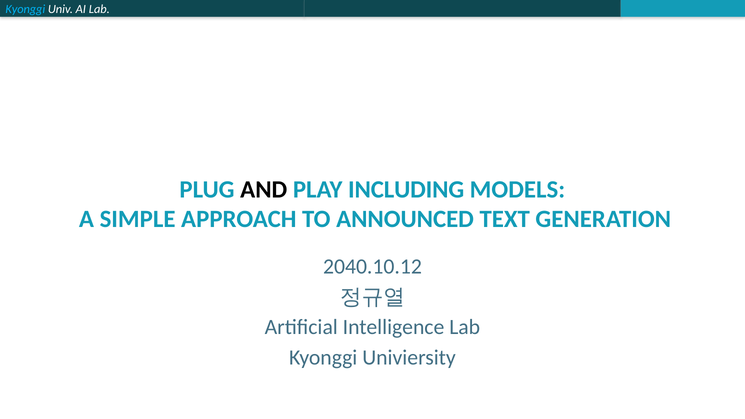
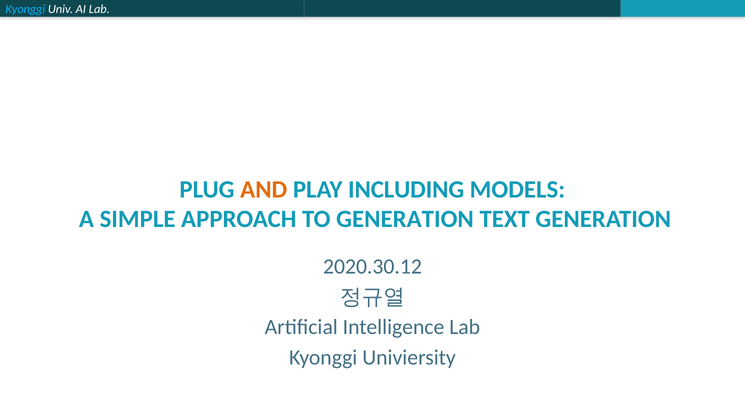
AND colour: black -> orange
TO ANNOUNCED: ANNOUNCED -> GENERATION
2040.10.12: 2040.10.12 -> 2020.30.12
